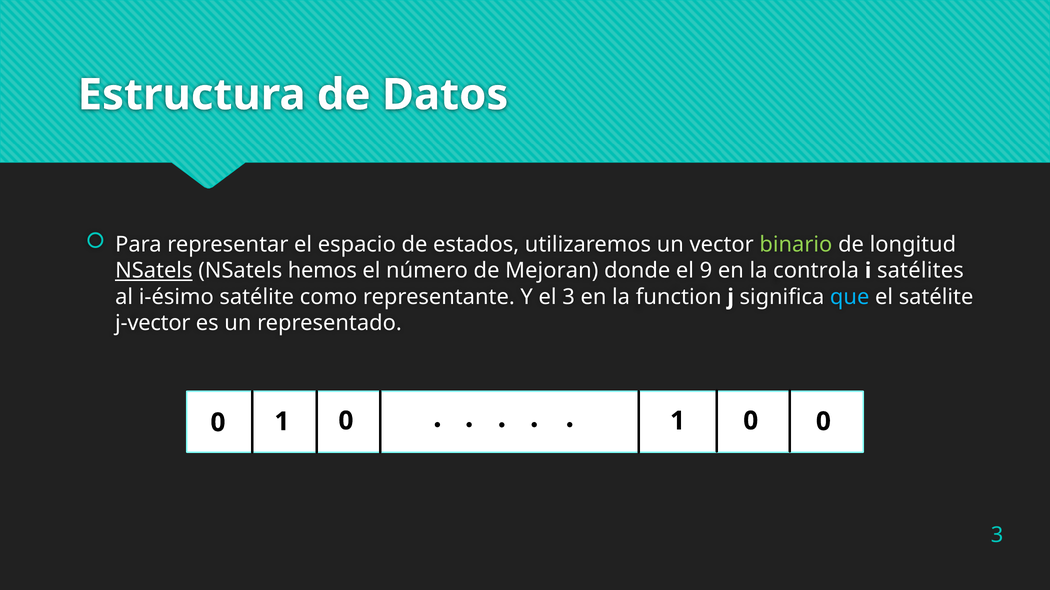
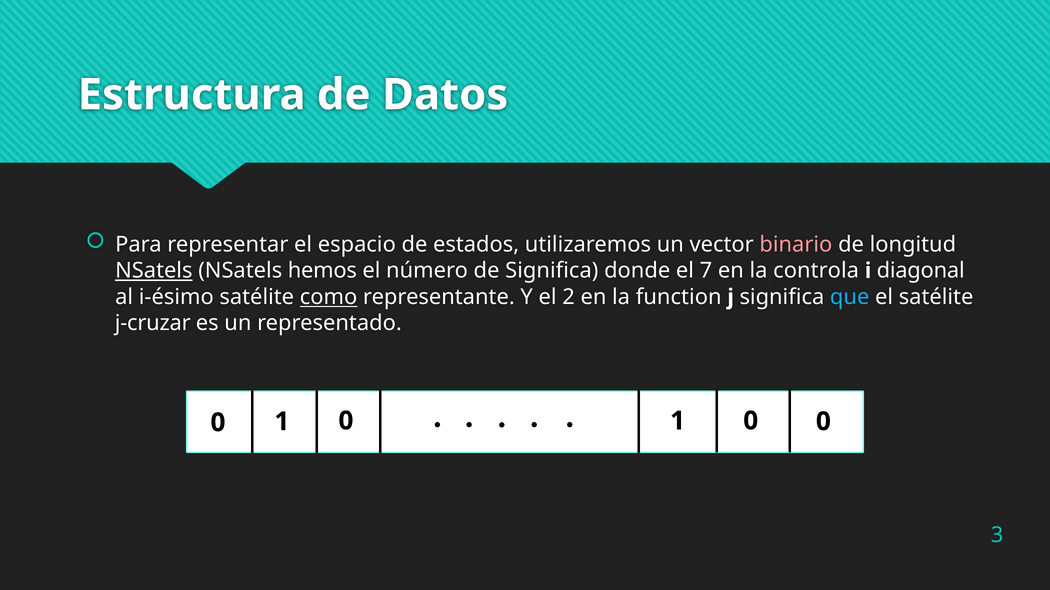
binario colour: light green -> pink
de Mejoran: Mejoran -> Significa
9: 9 -> 7
satélites: satélites -> diagonal
como underline: none -> present
el 3: 3 -> 2
j-vector: j-vector -> j-cruzar
